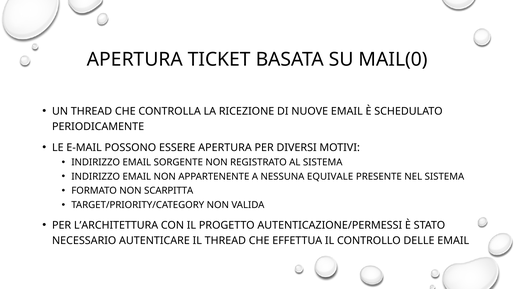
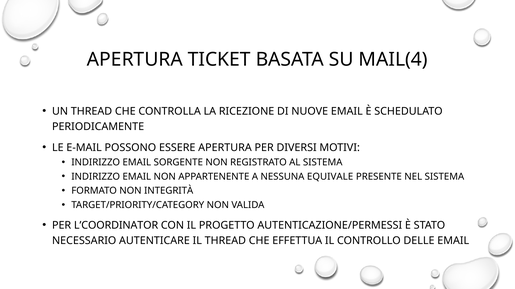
MAIL(0: MAIL(0 -> MAIL(4
SCARPITTA: SCARPITTA -> INTEGRITÀ
L’ARCHITETTURA: L’ARCHITETTURA -> L’COORDINATOR
